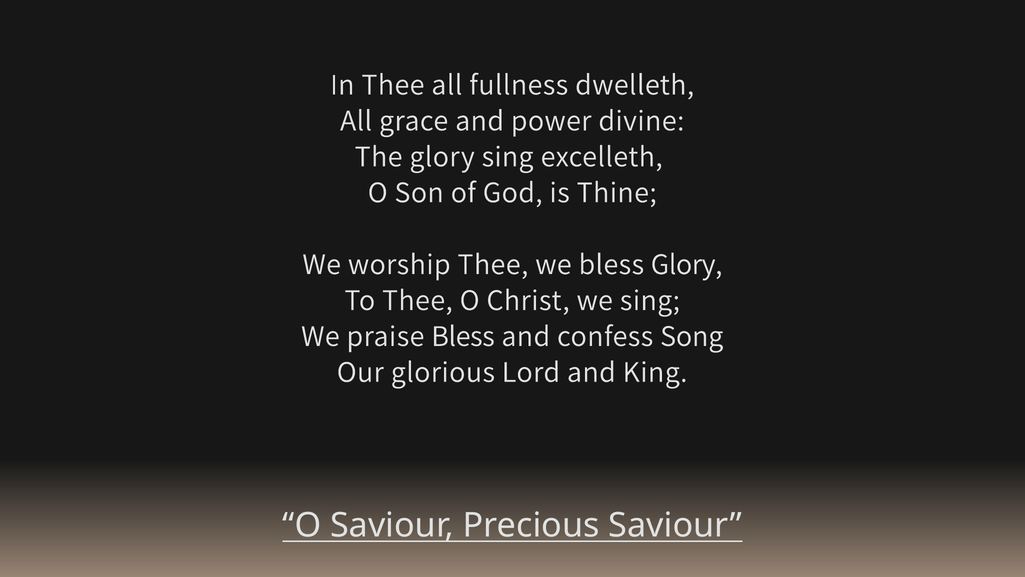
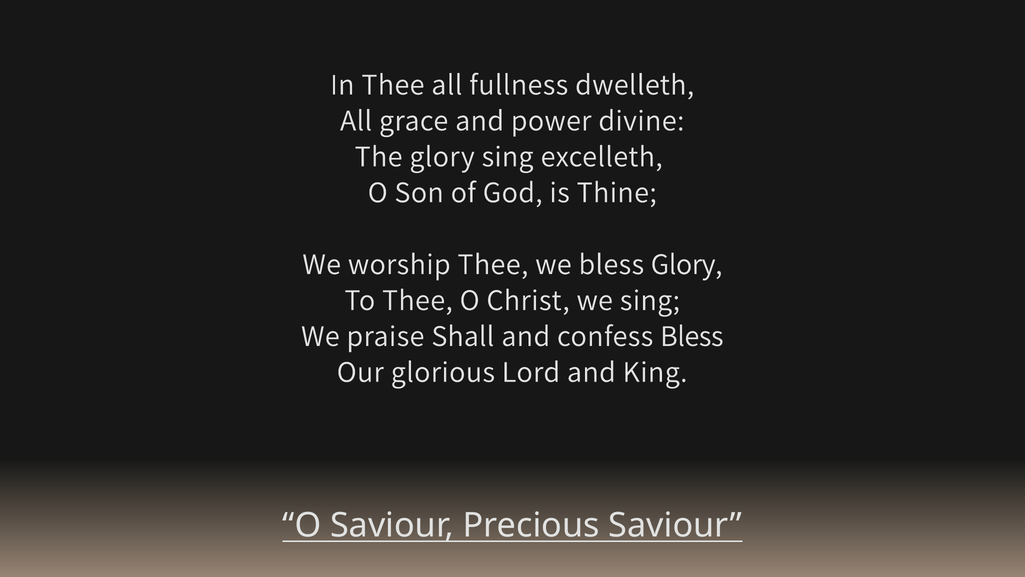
praise Bless: Bless -> Shall
confess Song: Song -> Bless
